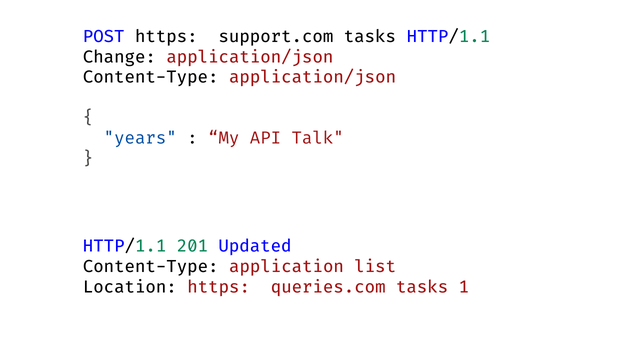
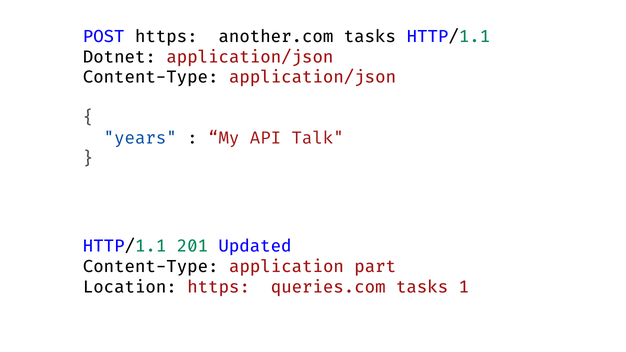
https://support.com/tasks: https://support.com/tasks -> https://another.com/tasks
Change: Change -> Dotnet
application/list: application/list -> application/part
